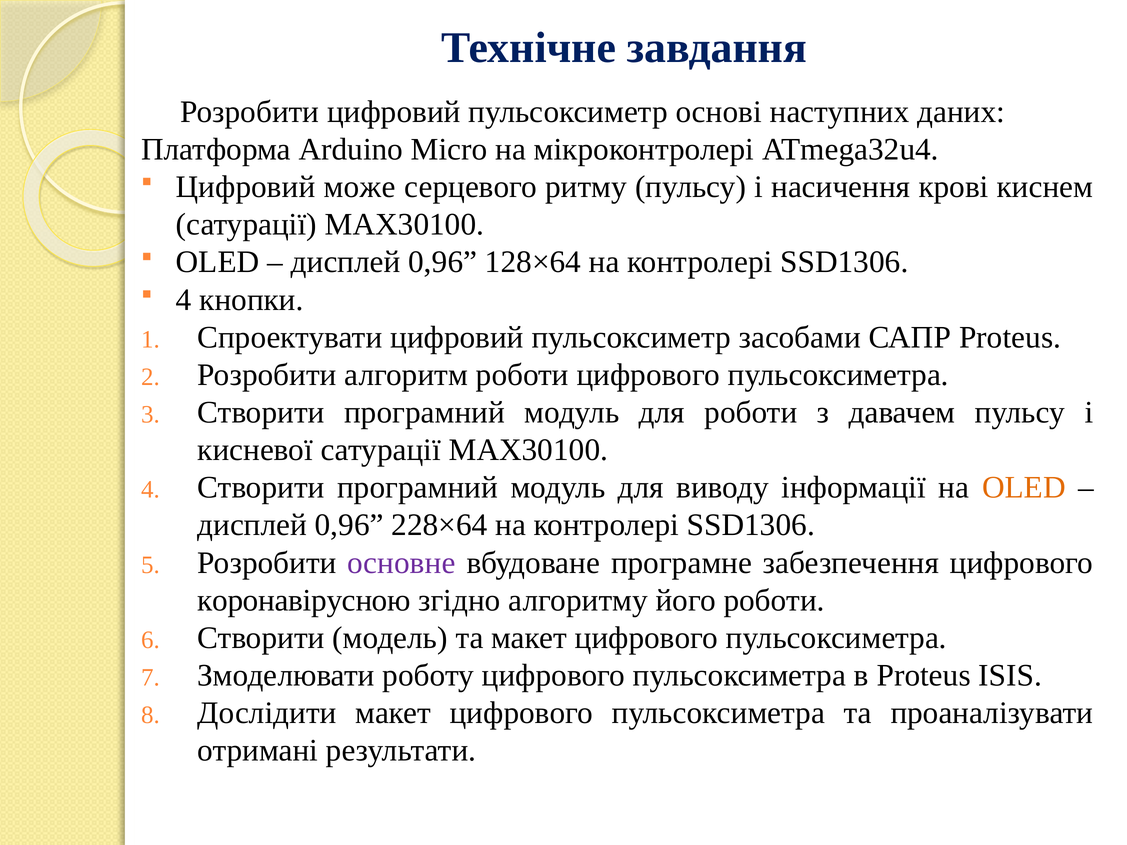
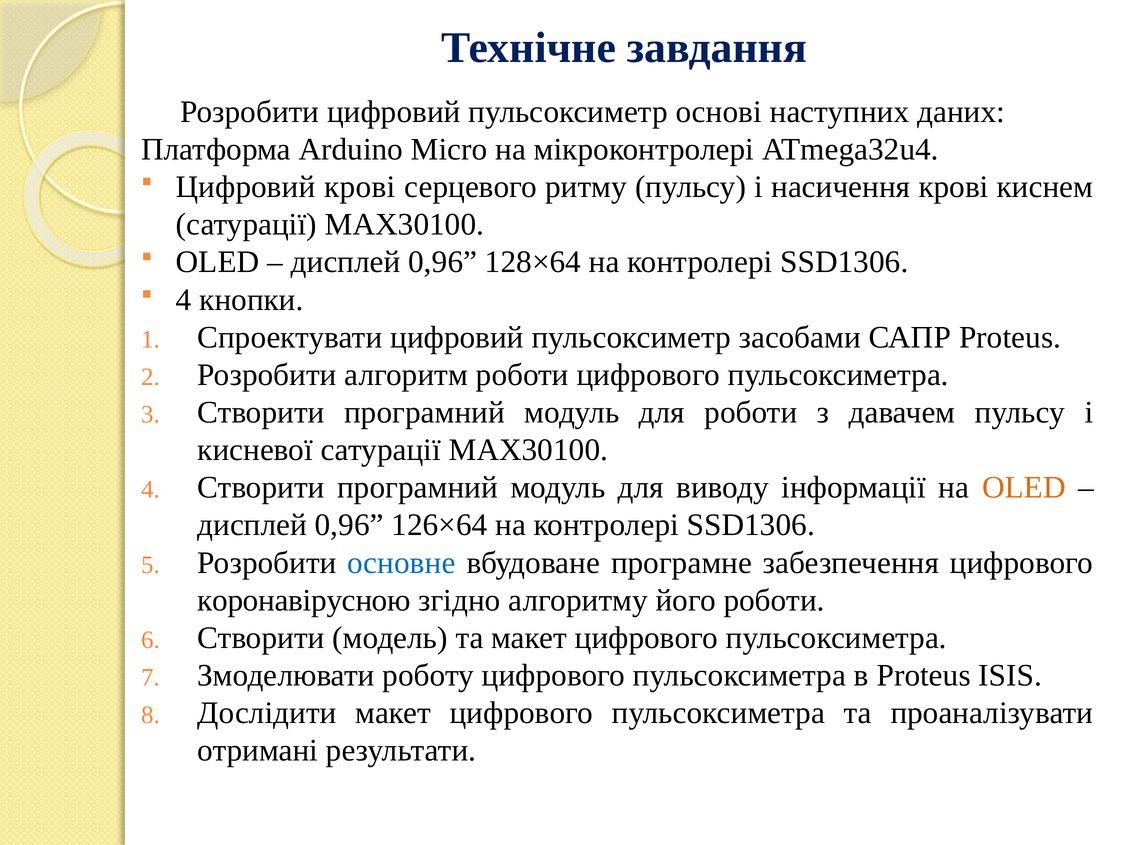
Цифровий може: може -> крові
228×64: 228×64 -> 126×64
основне colour: purple -> blue
